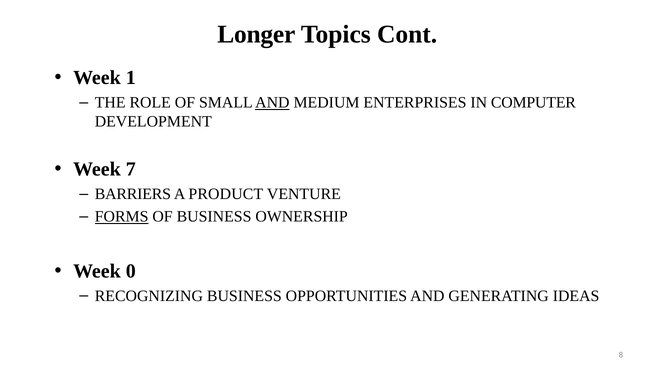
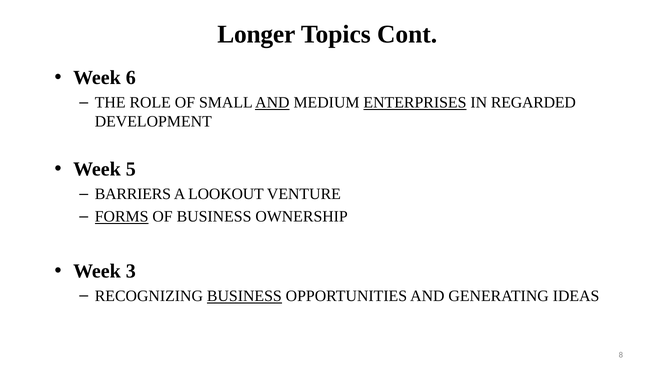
1: 1 -> 6
ENTERPRISES underline: none -> present
COMPUTER: COMPUTER -> REGARDED
7: 7 -> 5
PRODUCT: PRODUCT -> LOOKOUT
0: 0 -> 3
BUSINESS at (244, 296) underline: none -> present
